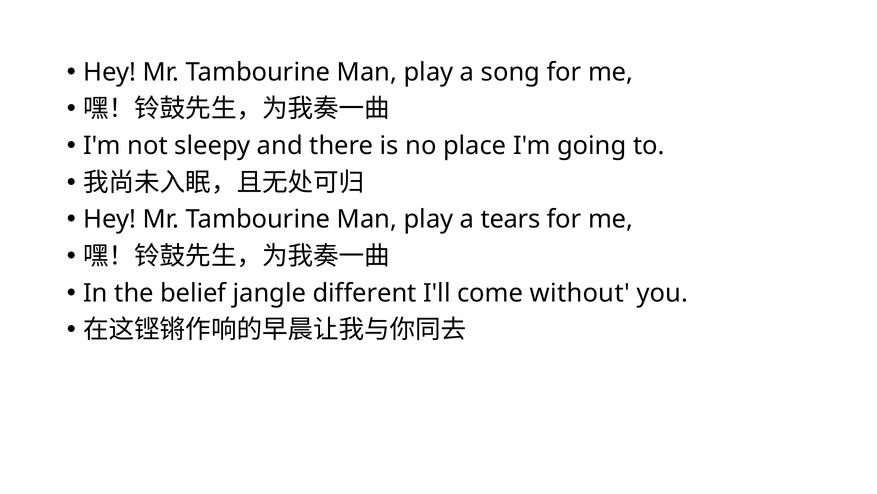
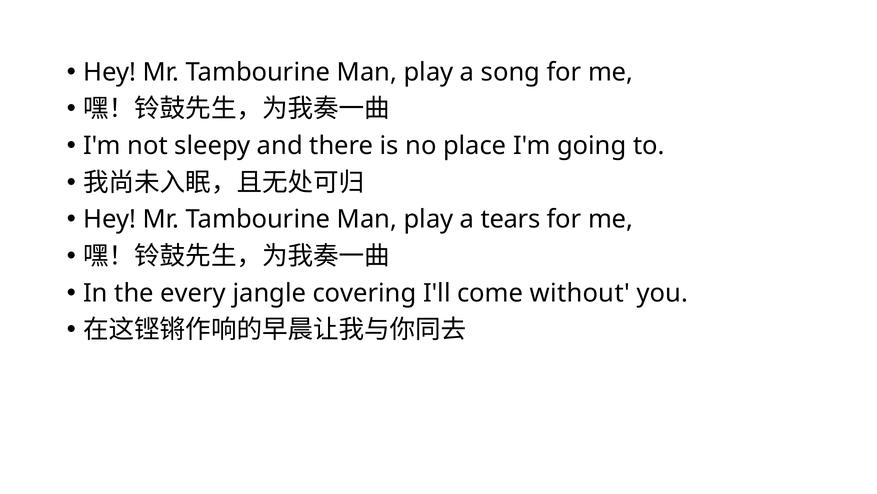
belief: belief -> every
different: different -> covering
